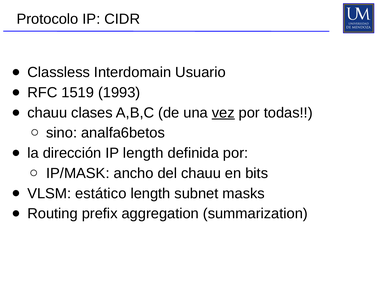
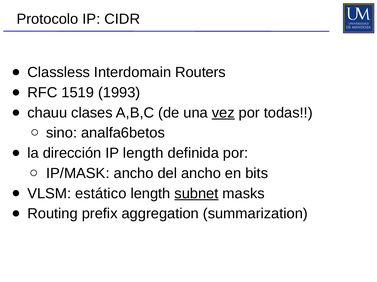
Usuario: Usuario -> Routers
del chauu: chauu -> ancho
subnet underline: none -> present
